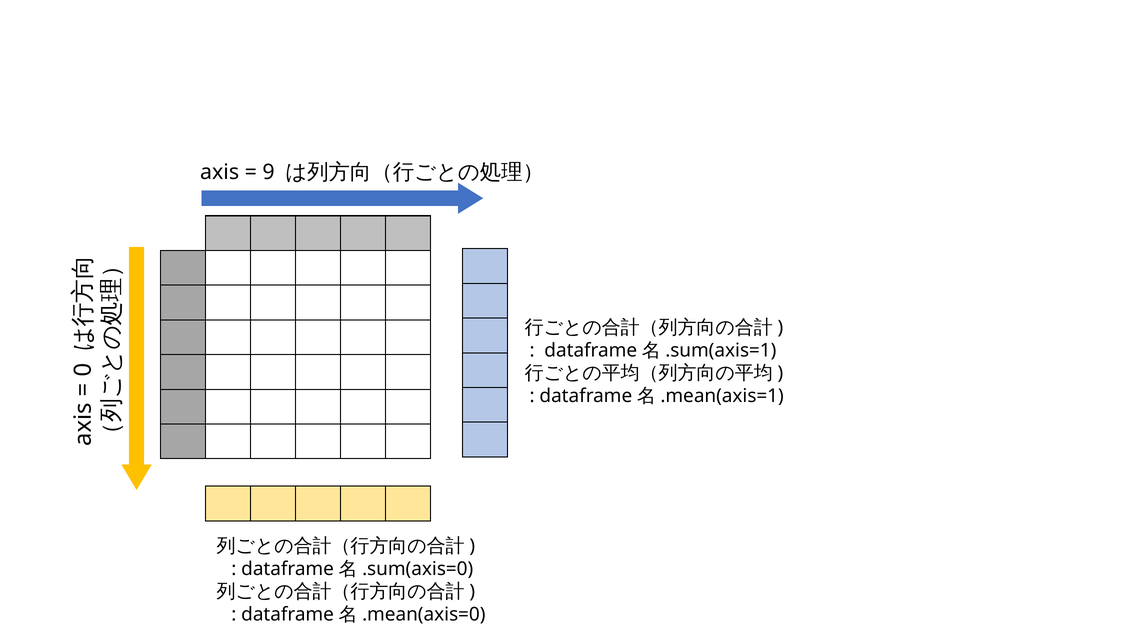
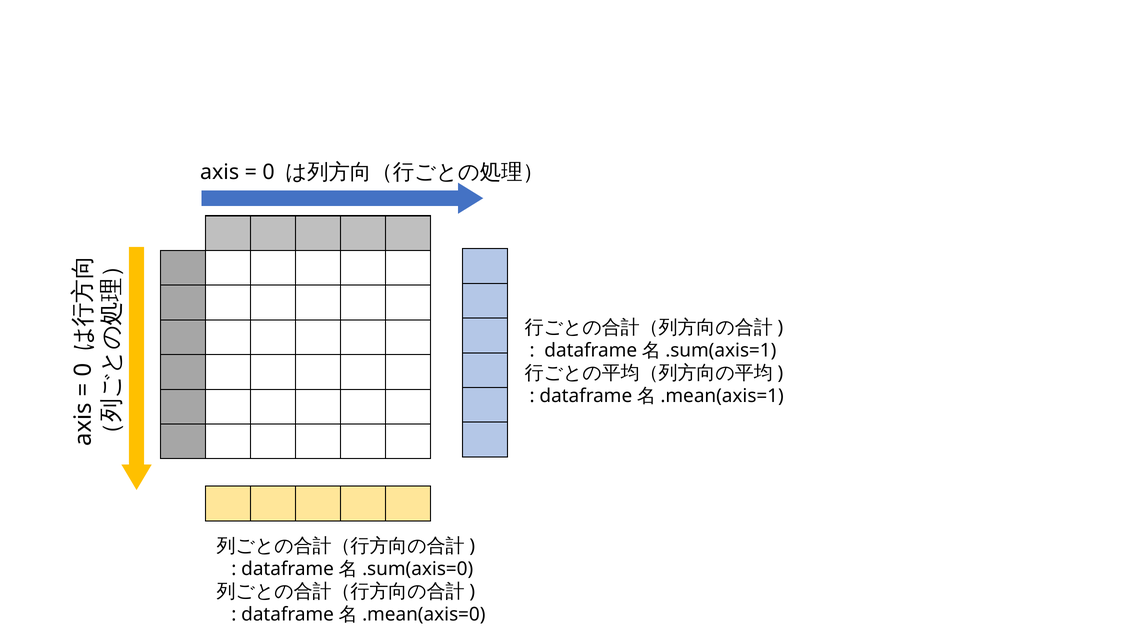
9 at (269, 172): 9 -> 0
